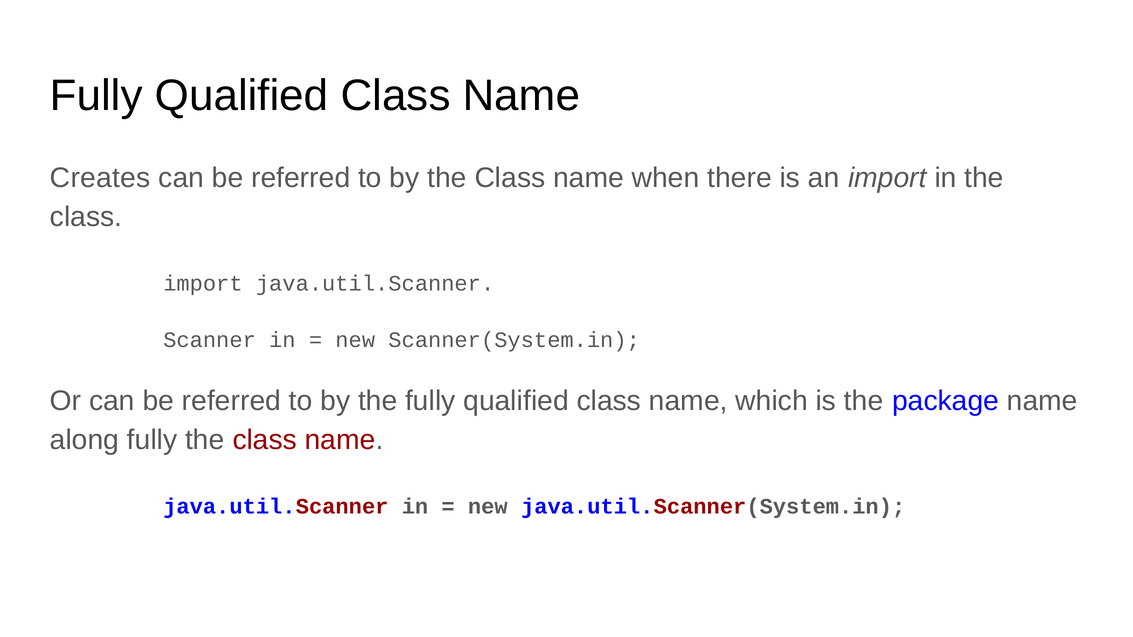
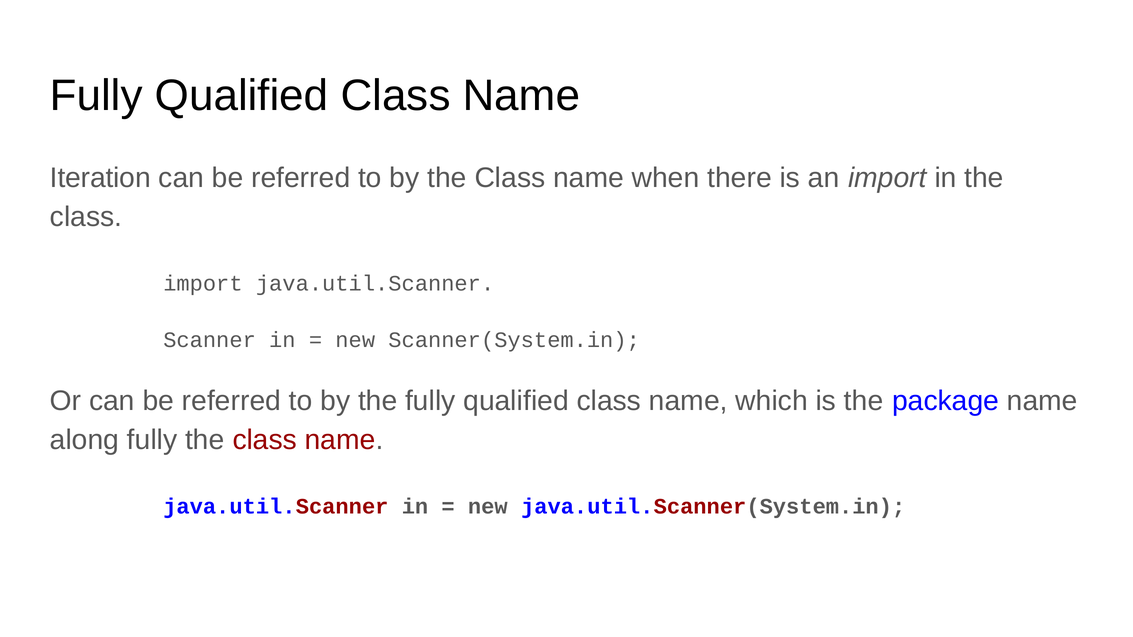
Creates: Creates -> Iteration
